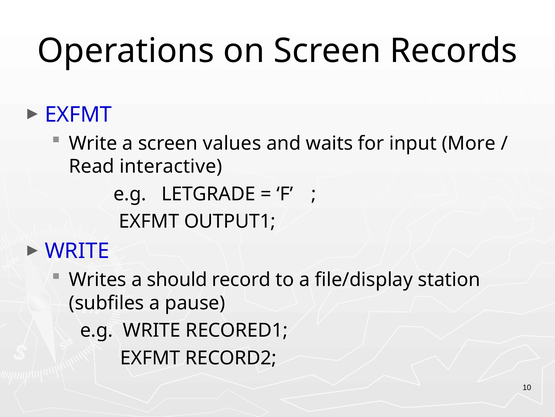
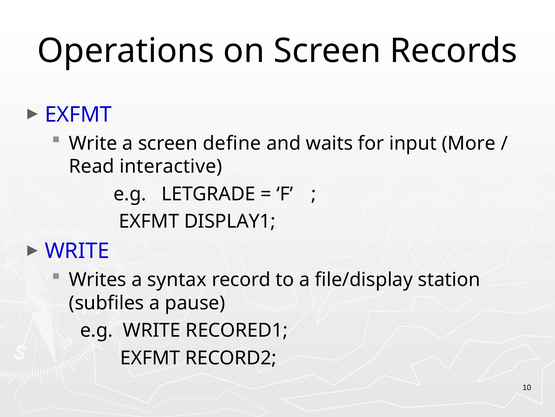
values: values -> define
OUTPUT1: OUTPUT1 -> DISPLAY1
should: should -> syntax
